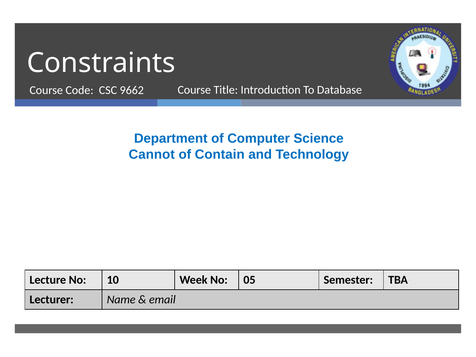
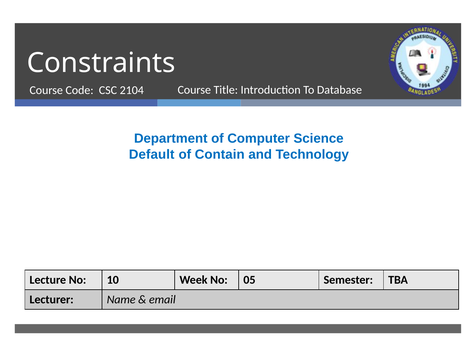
9662: 9662 -> 2104
Cannot: Cannot -> Default
